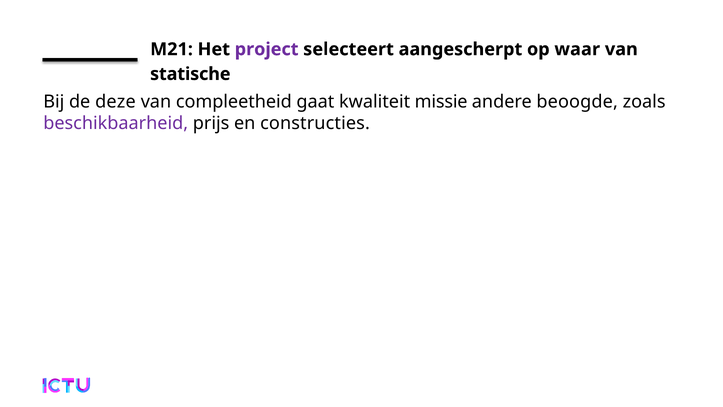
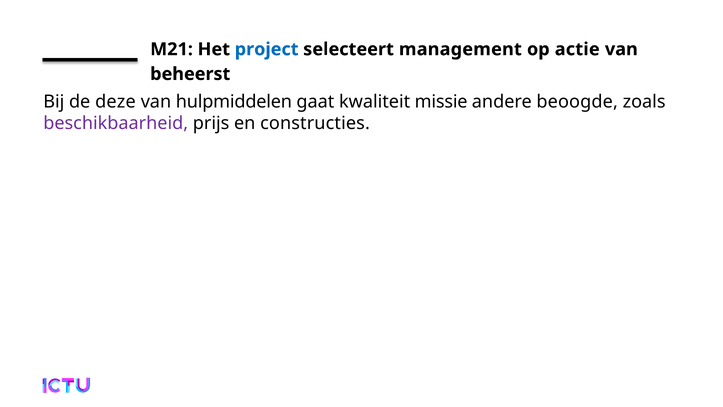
project colour: purple -> blue
aangescherpt: aangescherpt -> management
waar: waar -> actie
statische: statische -> beheerst
compleetheid: compleetheid -> hulpmiddelen
